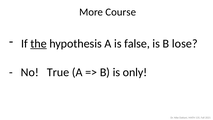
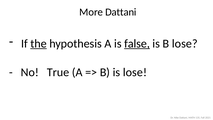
More Course: Course -> Dattani
false underline: none -> present
is only: only -> lose
